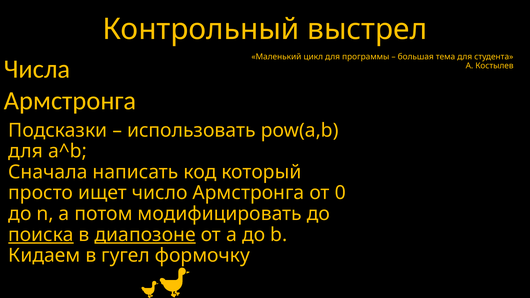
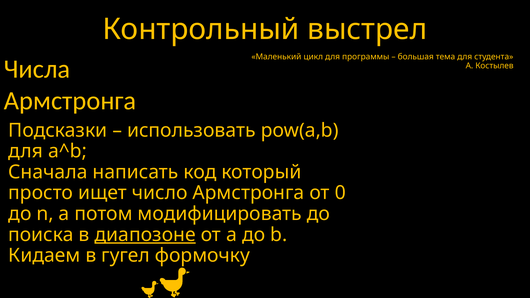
поиска underline: present -> none
